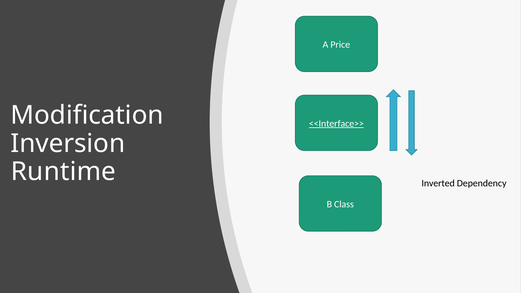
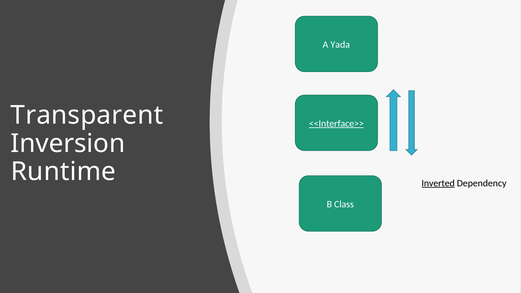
Price: Price -> Yada
Modification: Modification -> Transparent
Inverted underline: none -> present
